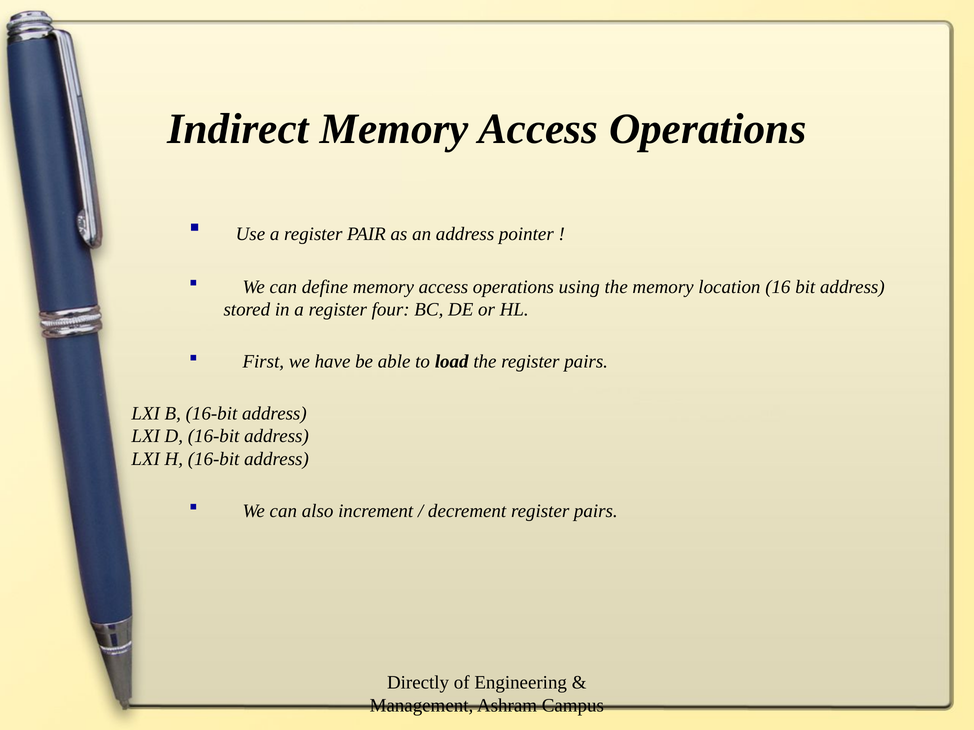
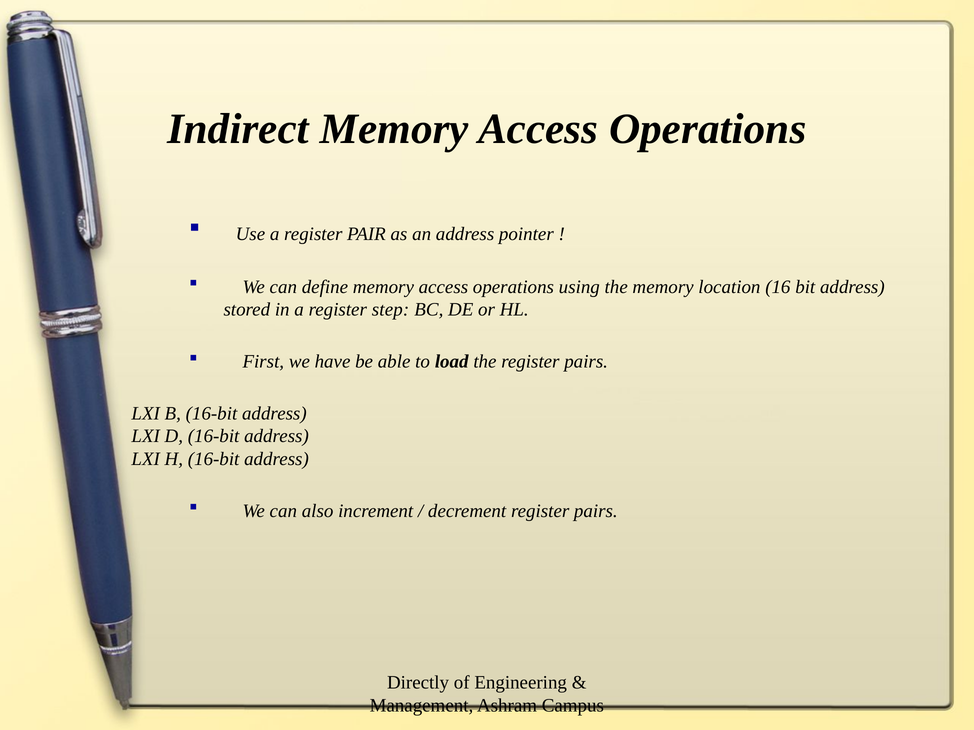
four: four -> step
